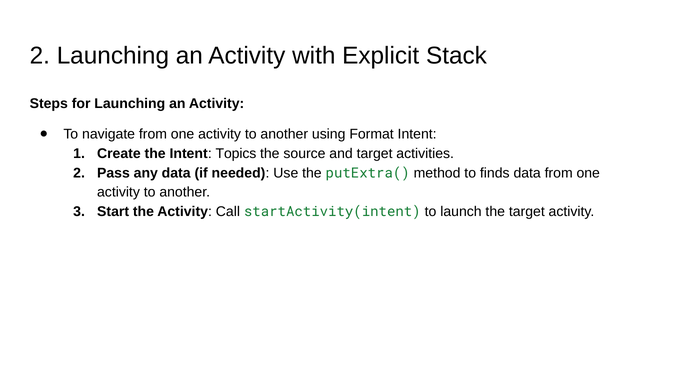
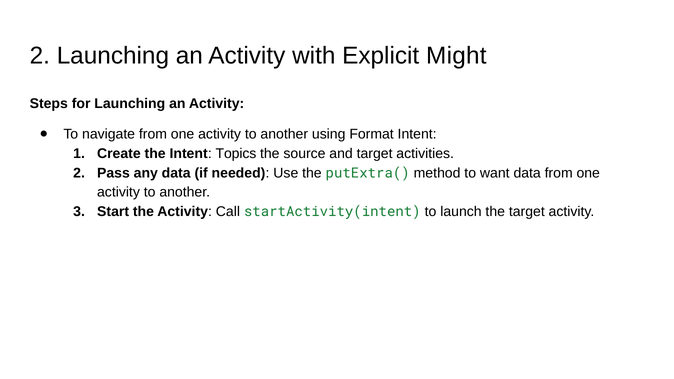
Stack: Stack -> Might
finds: finds -> want
